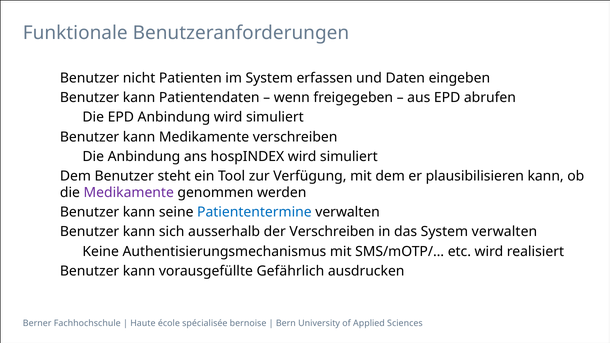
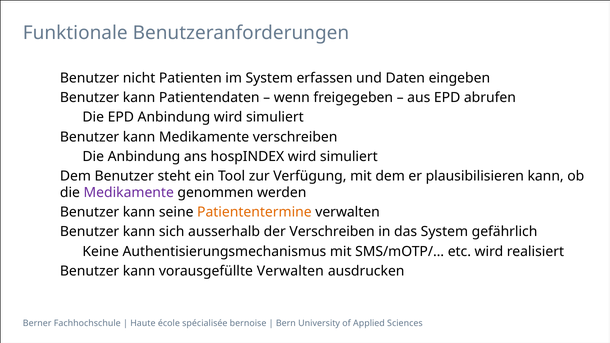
Patiententermine colour: blue -> orange
System verwalten: verwalten -> gefährlich
vorausgefüllte Gefährlich: Gefährlich -> Verwalten
